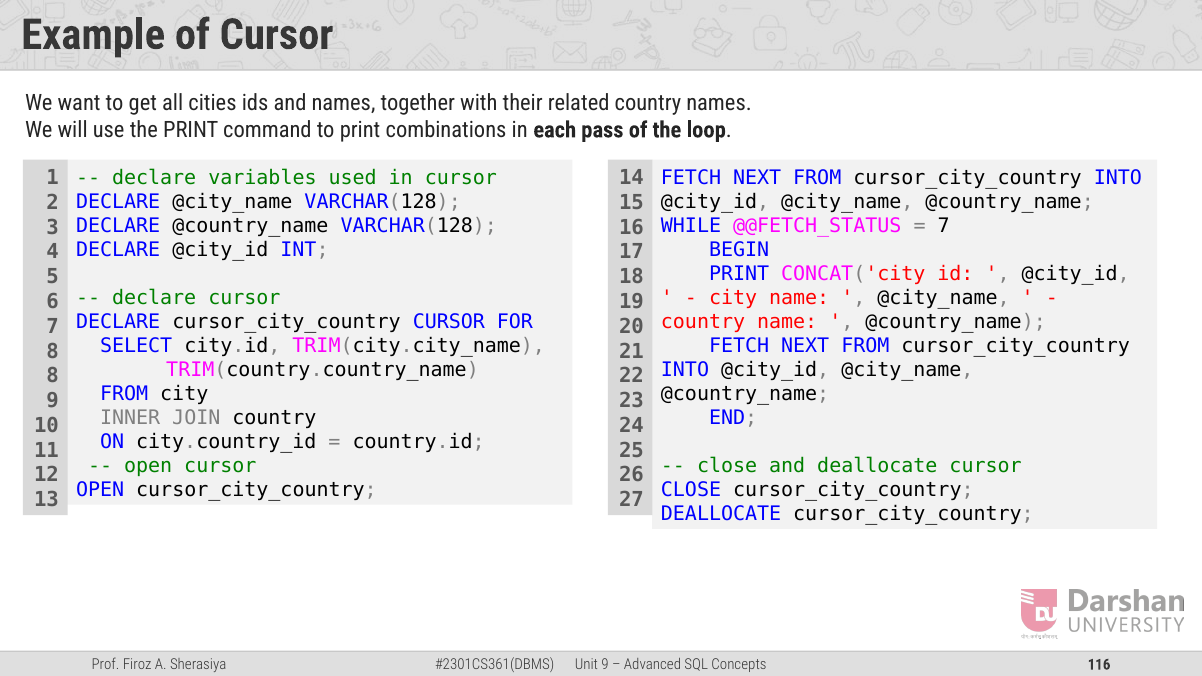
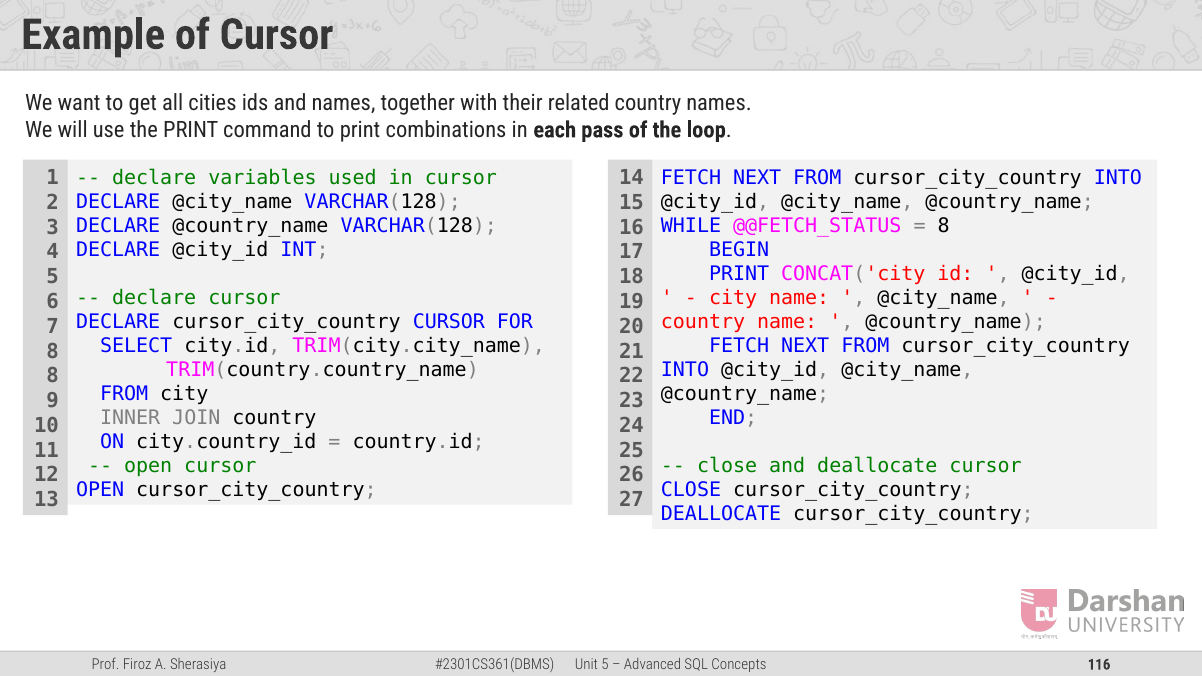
7 at (944, 226): 7 -> 8
9 at (605, 665): 9 -> 5
